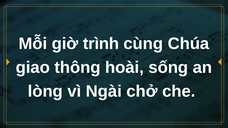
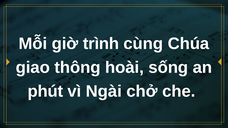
lòng: lòng -> phút
